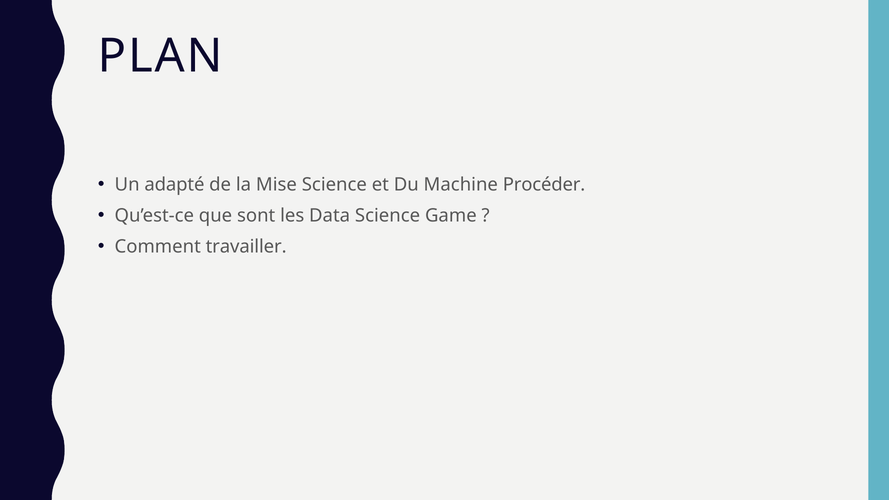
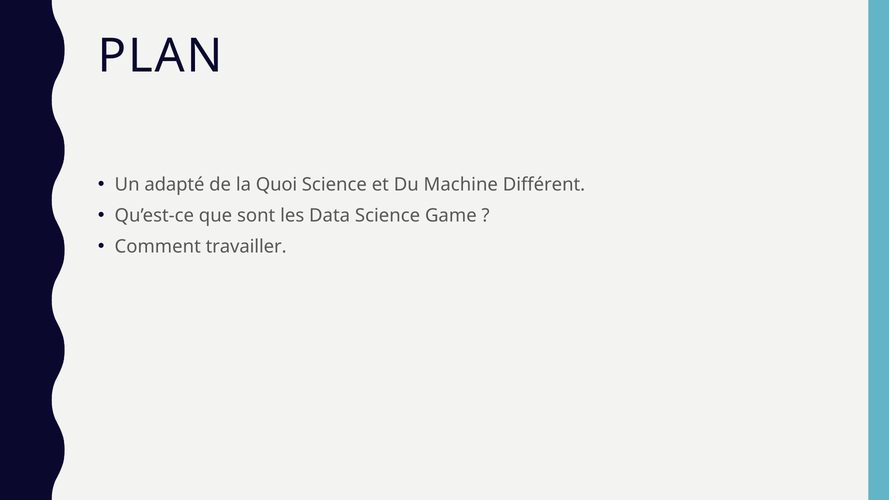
Mise: Mise -> Quoi
Procéder: Procéder -> Différent
